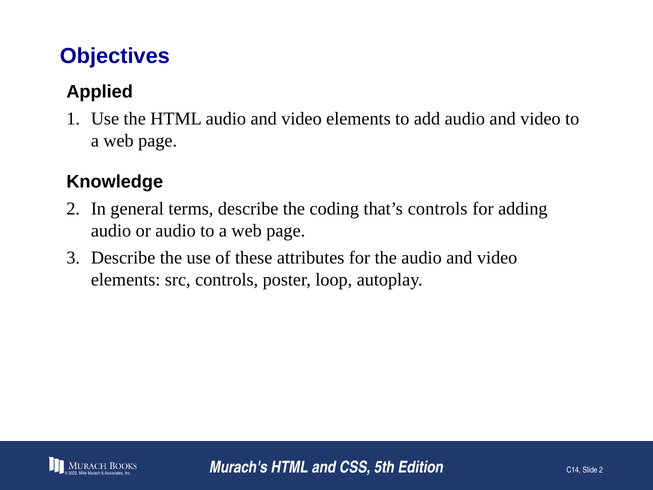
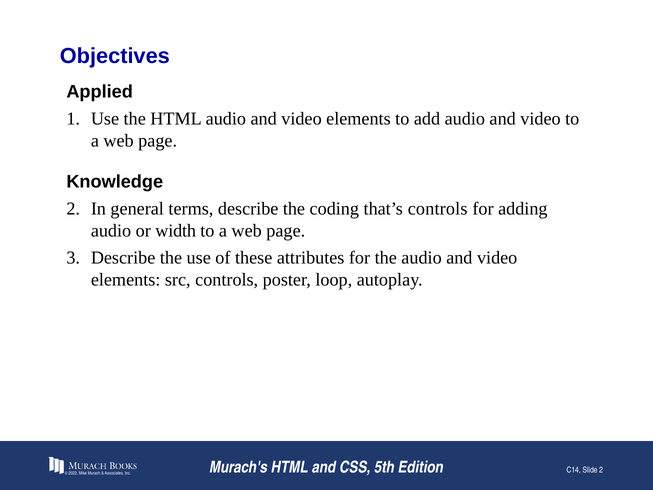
or audio: audio -> width
